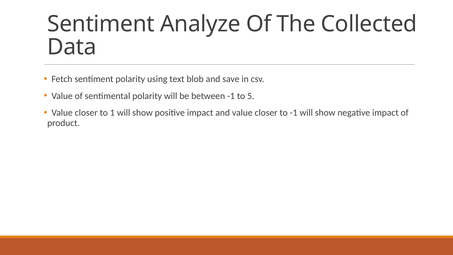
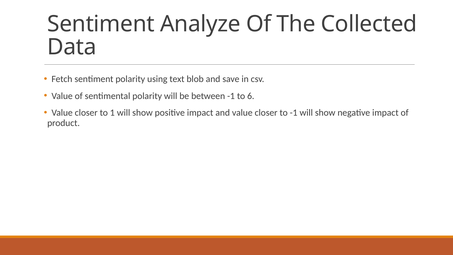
5: 5 -> 6
